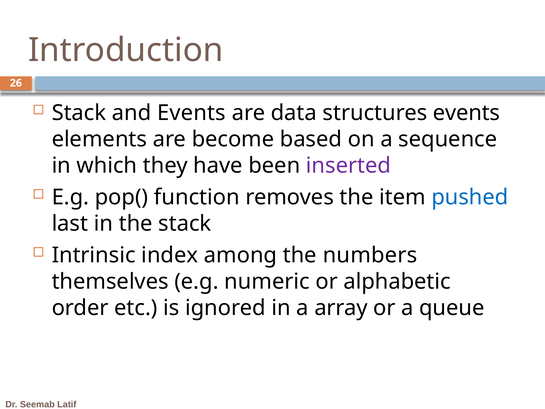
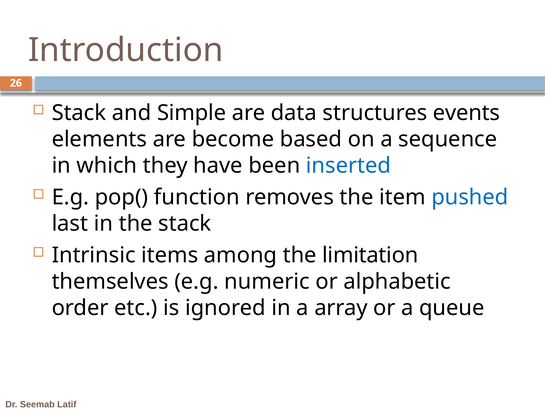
and Events: Events -> Simple
inserted colour: purple -> blue
index: index -> items
numbers: numbers -> limitation
